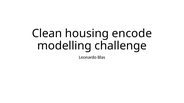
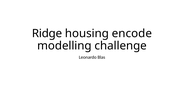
Clean: Clean -> Ridge
